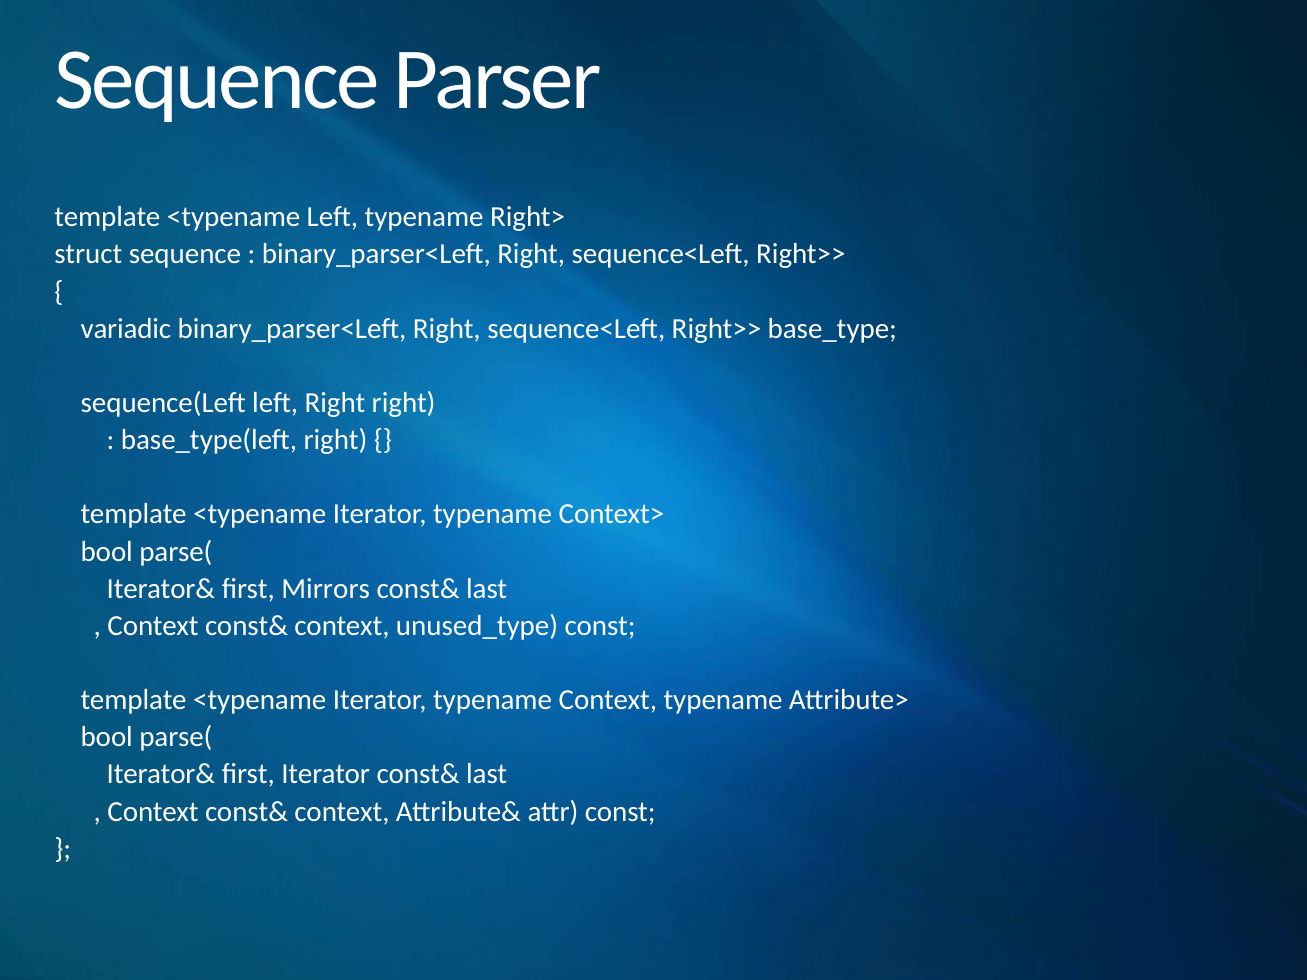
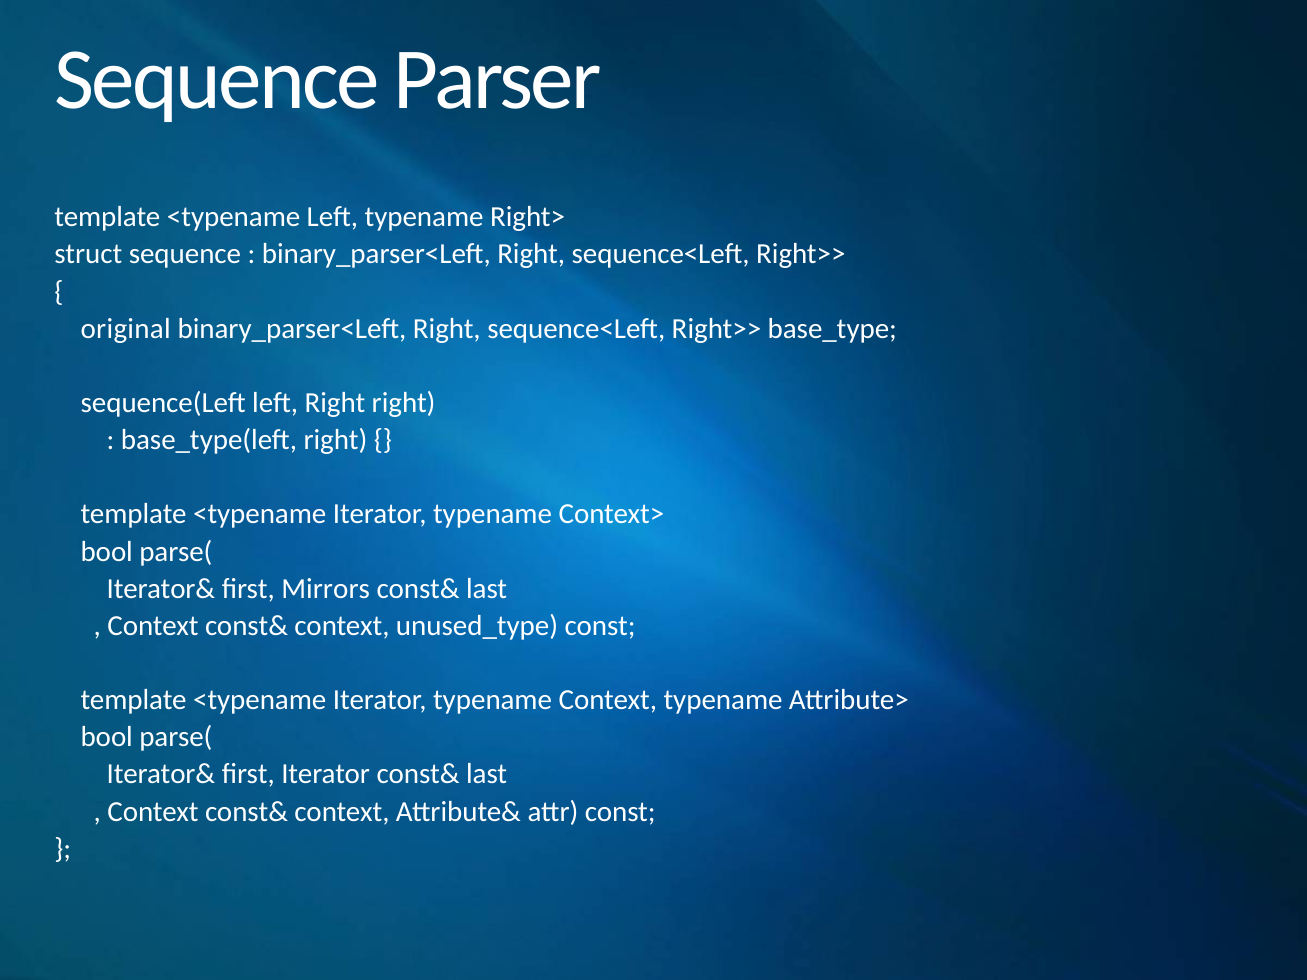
variadic: variadic -> original
